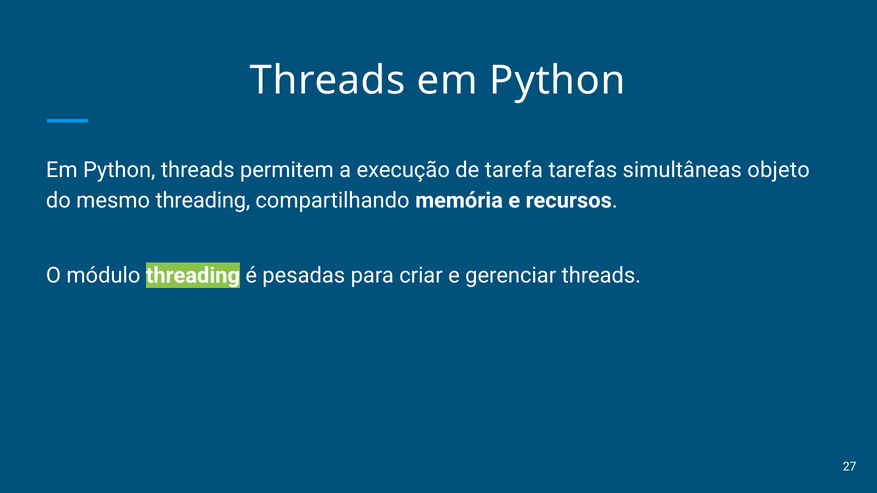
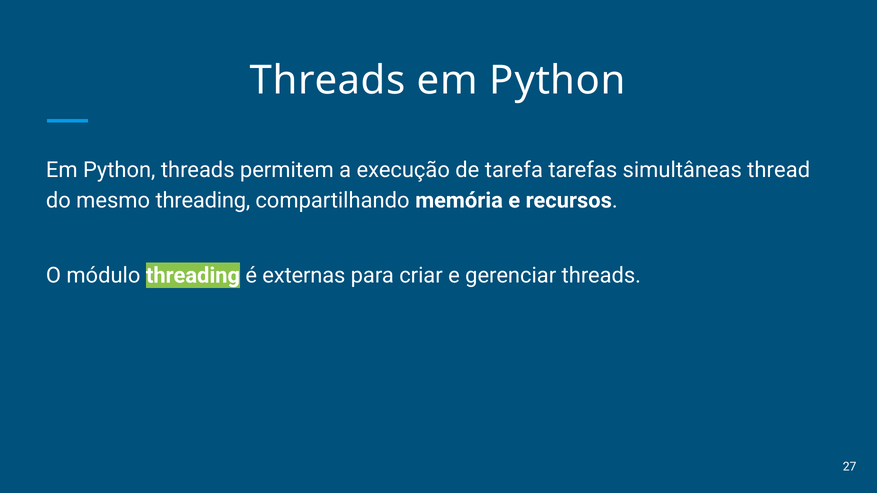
objeto: objeto -> thread
pesadas: pesadas -> externas
